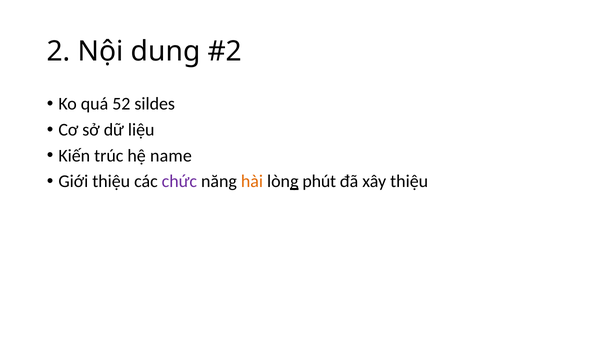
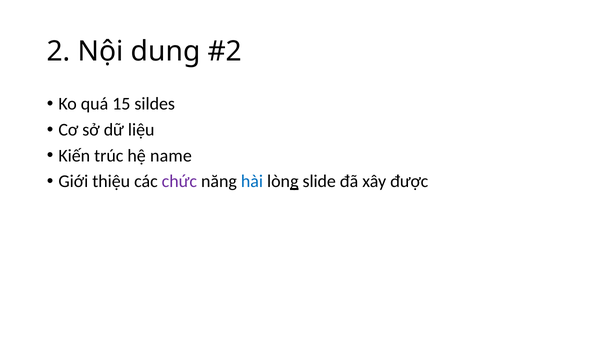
52: 52 -> 15
hài colour: orange -> blue
phút: phút -> slide
xây thiệu: thiệu -> được
